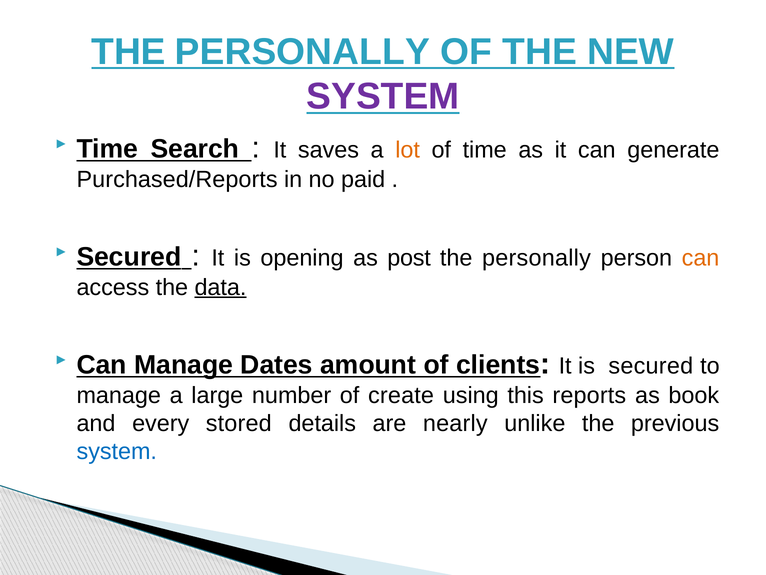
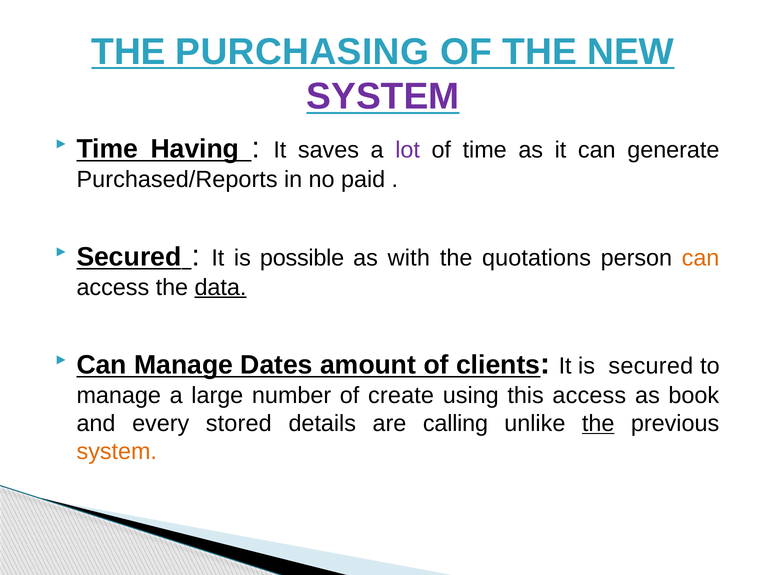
PERSONALLY at (302, 52): PERSONALLY -> PURCHASING
Search: Search -> Having
lot colour: orange -> purple
opening: opening -> possible
post: post -> with
personally at (536, 258): personally -> quotations
this reports: reports -> access
nearly: nearly -> calling
the at (598, 423) underline: none -> present
system at (117, 451) colour: blue -> orange
